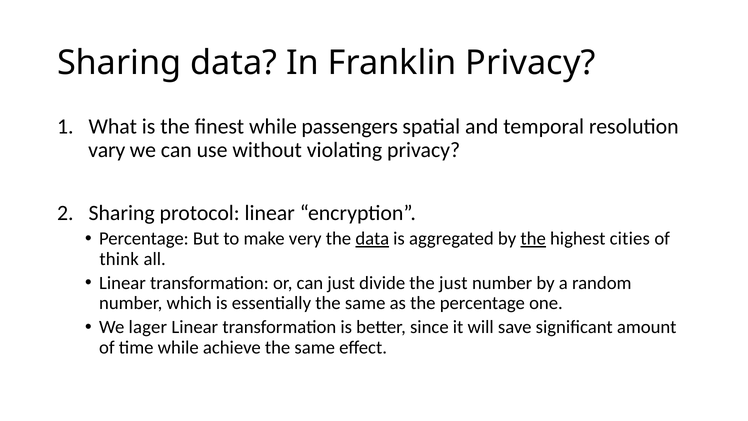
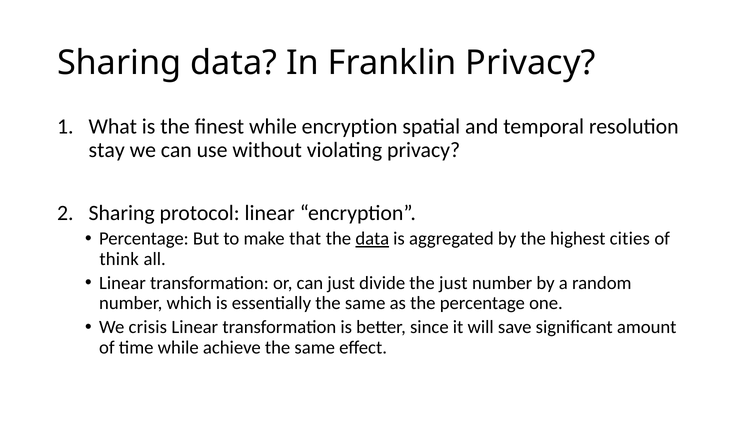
while passengers: passengers -> encryption
vary: vary -> stay
very: very -> that
the at (533, 239) underline: present -> none
lager: lager -> crisis
